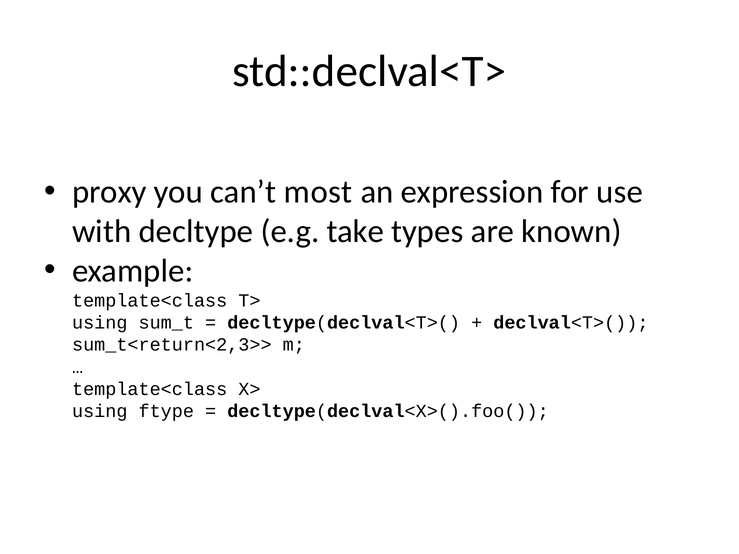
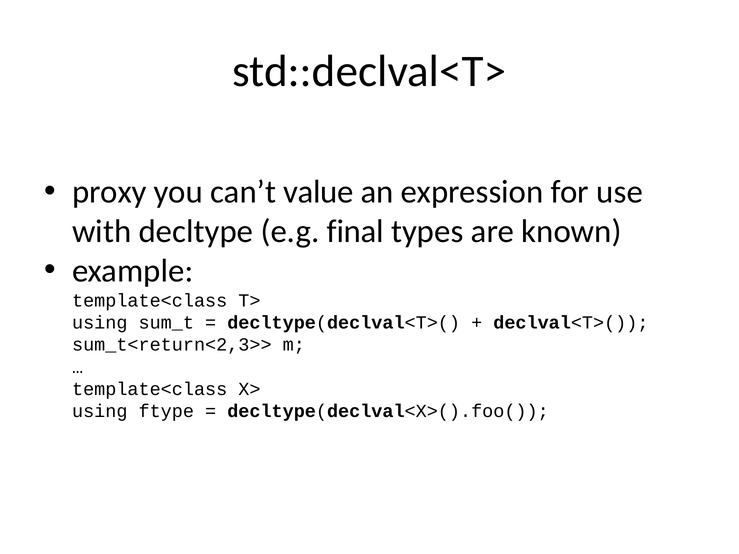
most: most -> value
take: take -> final
